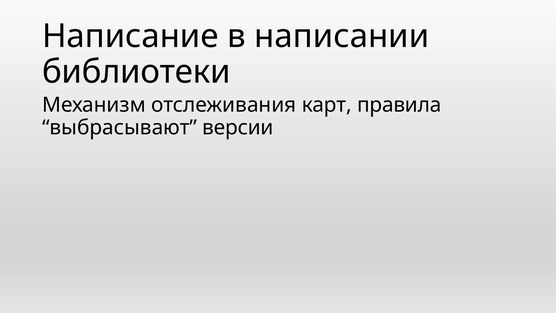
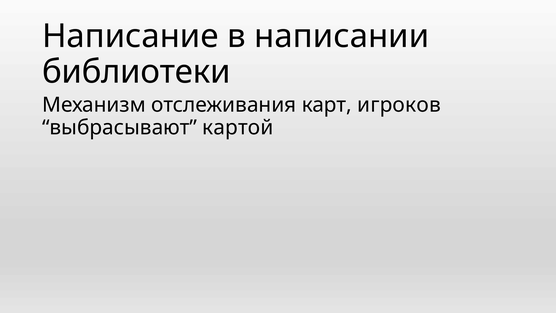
правила: правила -> игроков
версии: версии -> картой
